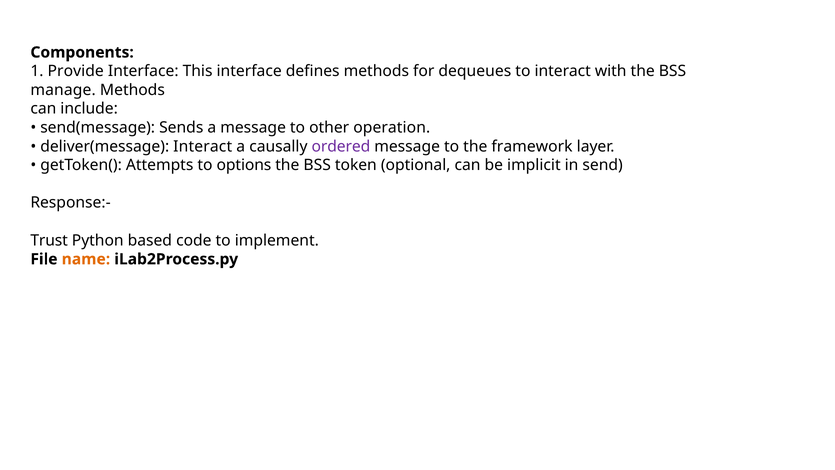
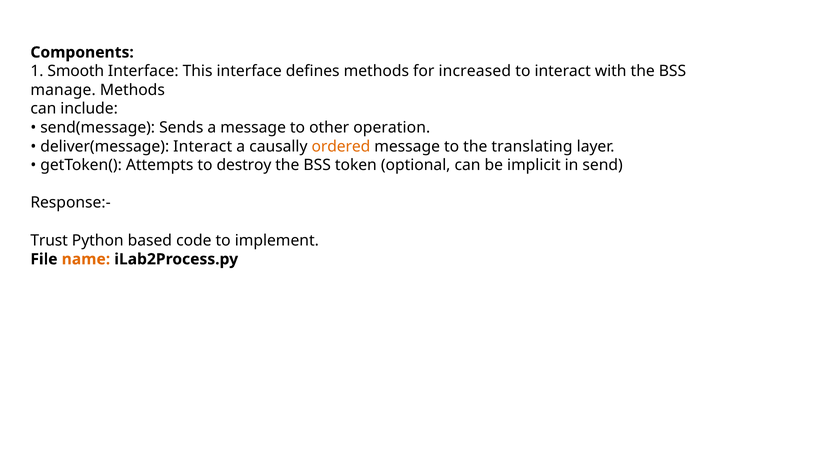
Provide: Provide -> Smooth
dequeues: dequeues -> increased
ordered colour: purple -> orange
framework: framework -> translating
options: options -> destroy
